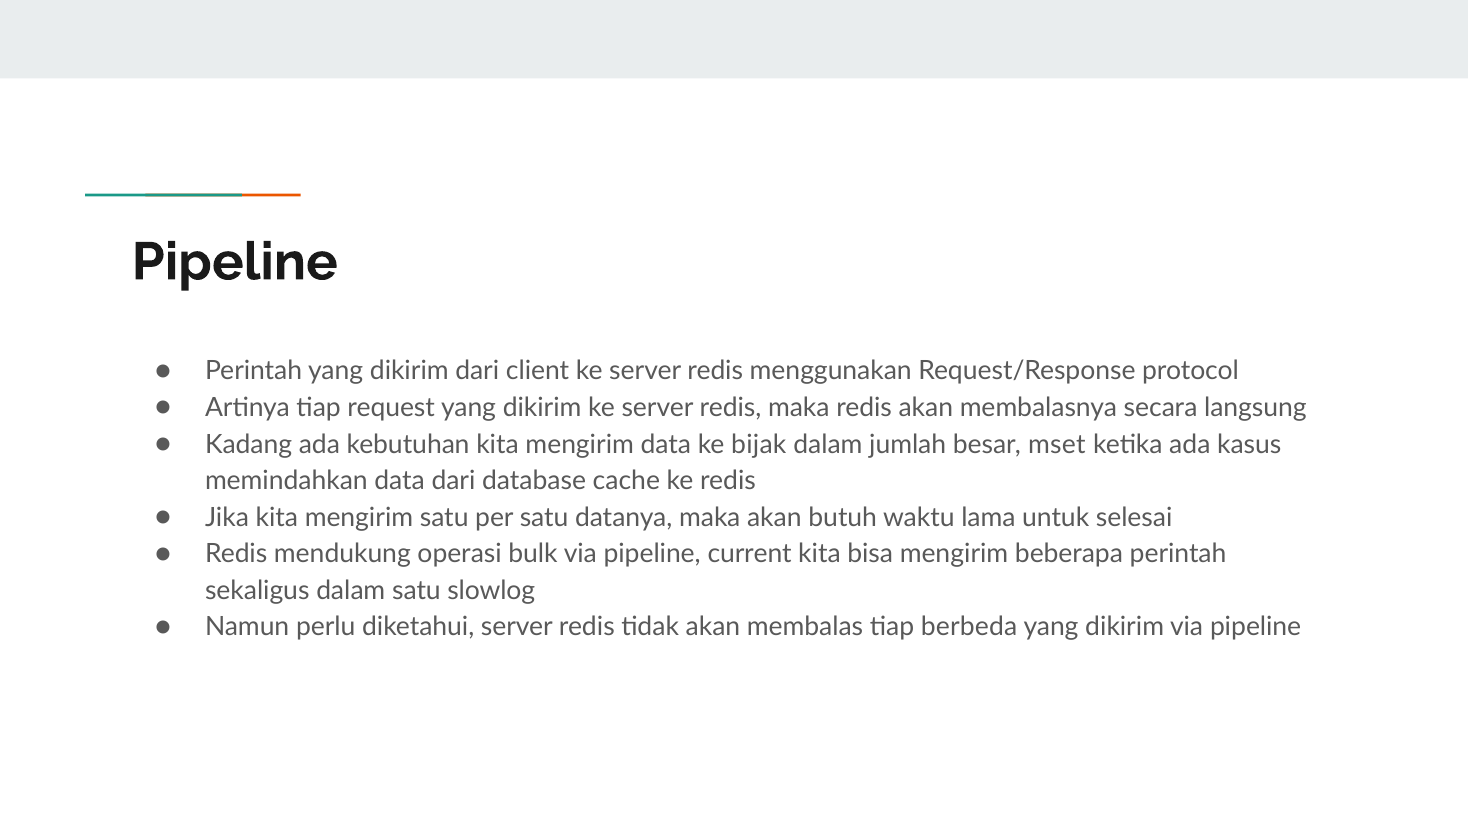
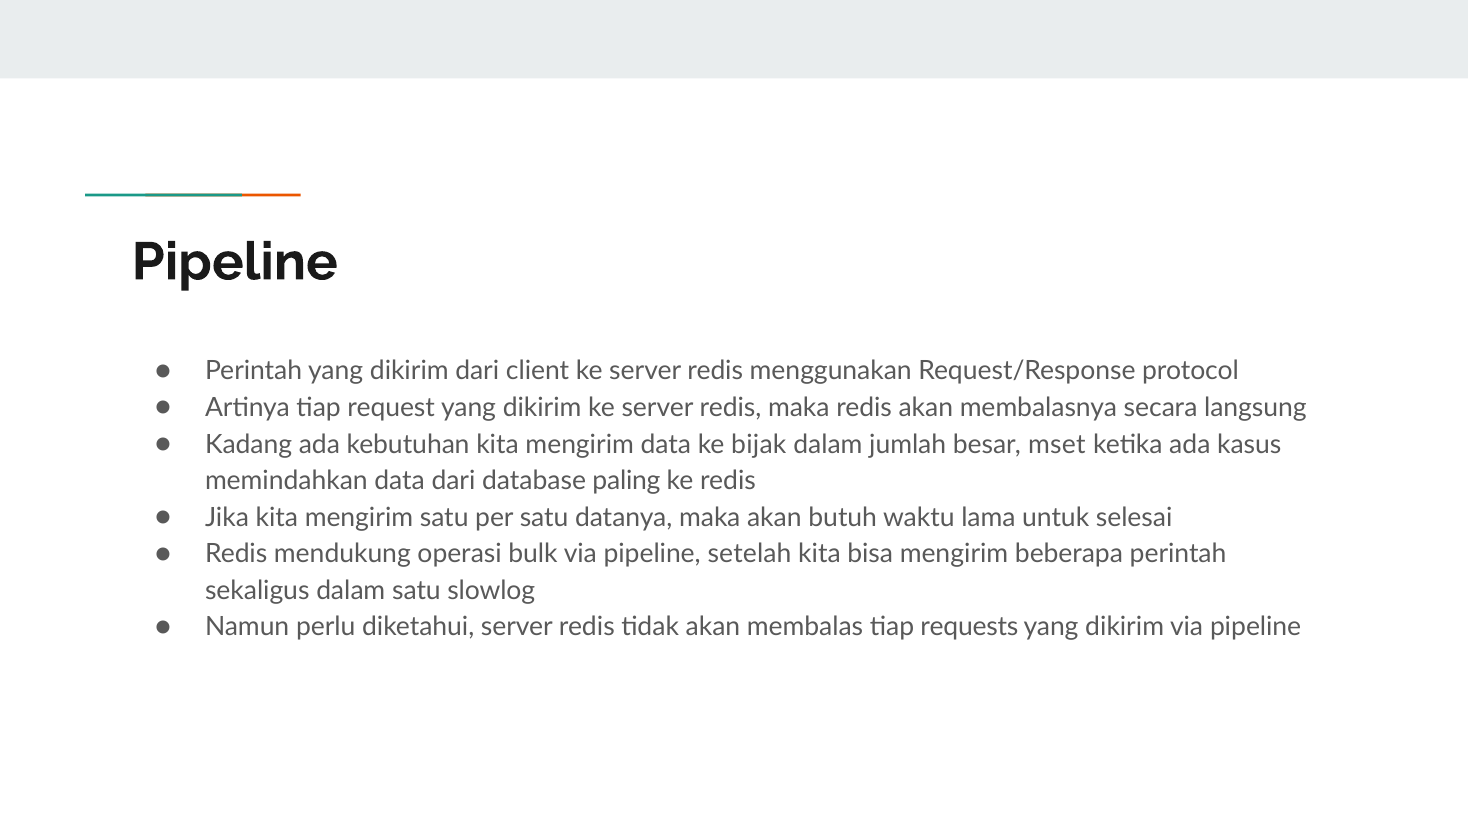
cache: cache -> paling
current: current -> setelah
berbeda: berbeda -> requests
